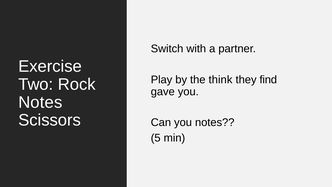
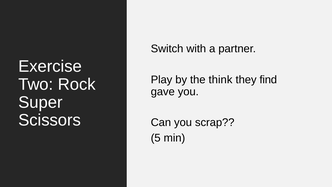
Notes at (40, 102): Notes -> Super
you notes: notes -> scrap
